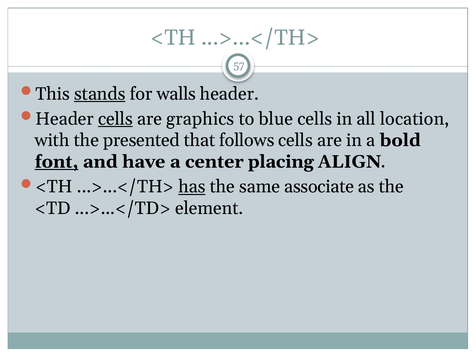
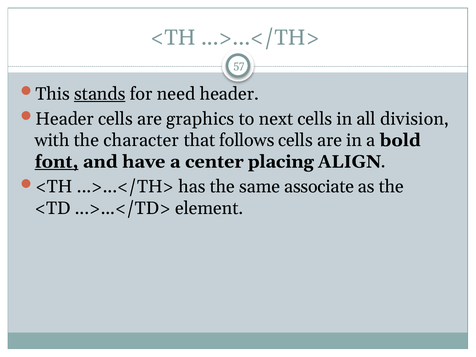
walls: walls -> need
cells at (115, 119) underline: present -> none
blue: blue -> next
location: location -> division
presented: presented -> character
has underline: present -> none
